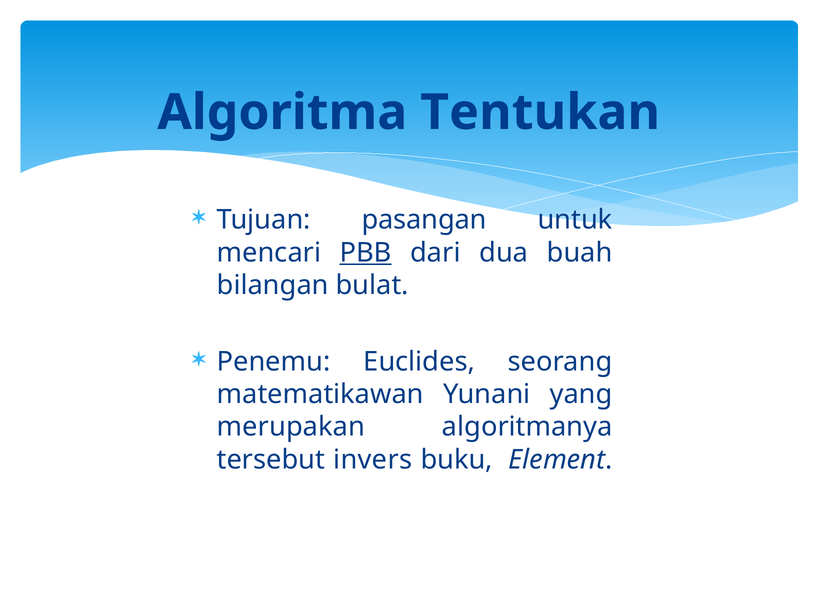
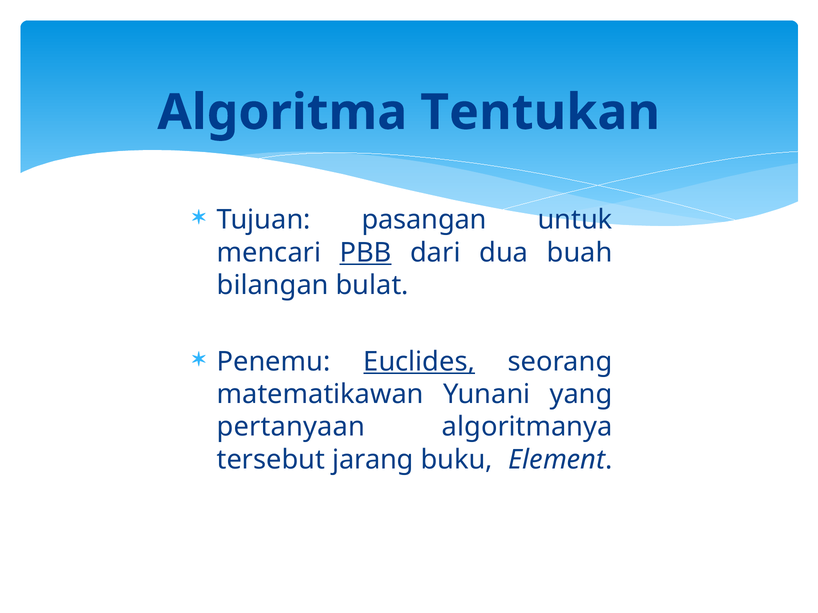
Euclides underline: none -> present
merupakan: merupakan -> pertanyaan
invers: invers -> jarang
